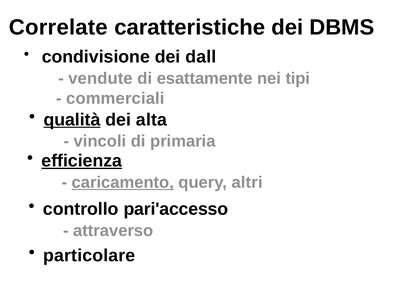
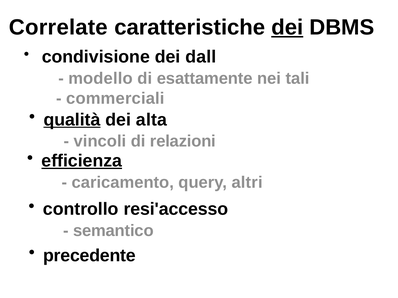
dei at (287, 27) underline: none -> present
vendute: vendute -> modello
tipi: tipi -> tali
primaria: primaria -> relazioni
caricamento underline: present -> none
pari'accesso: pari'accesso -> resi'accesso
attraverso: attraverso -> semantico
particolare: particolare -> precedente
